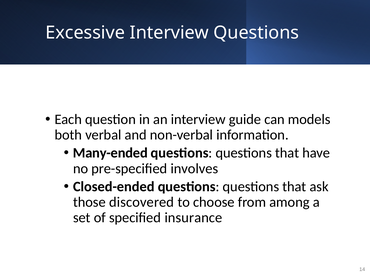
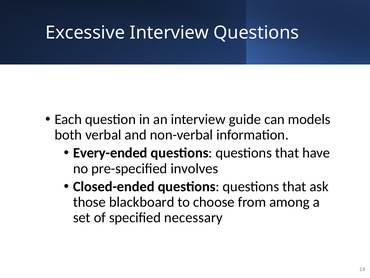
Many-ended: Many-ended -> Every-ended
discovered: discovered -> blackboard
insurance: insurance -> necessary
